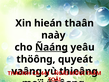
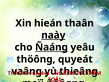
naày underline: none -> present
